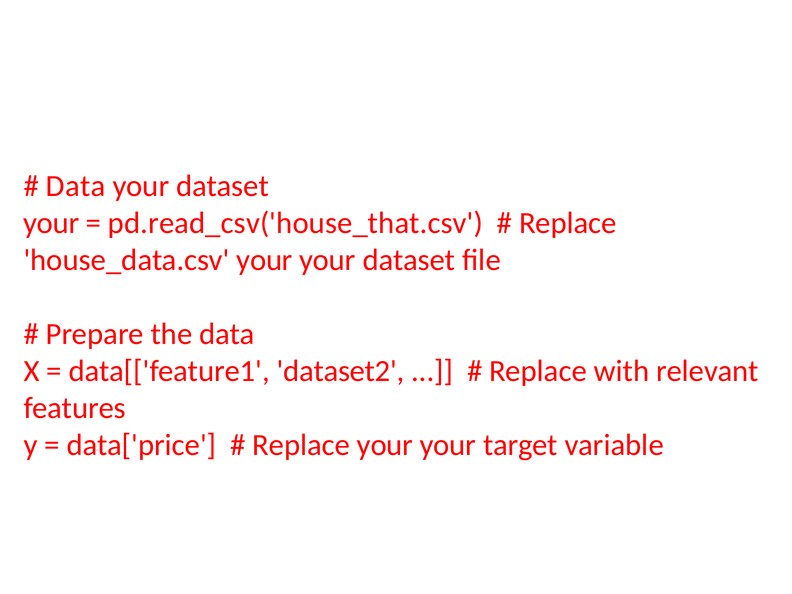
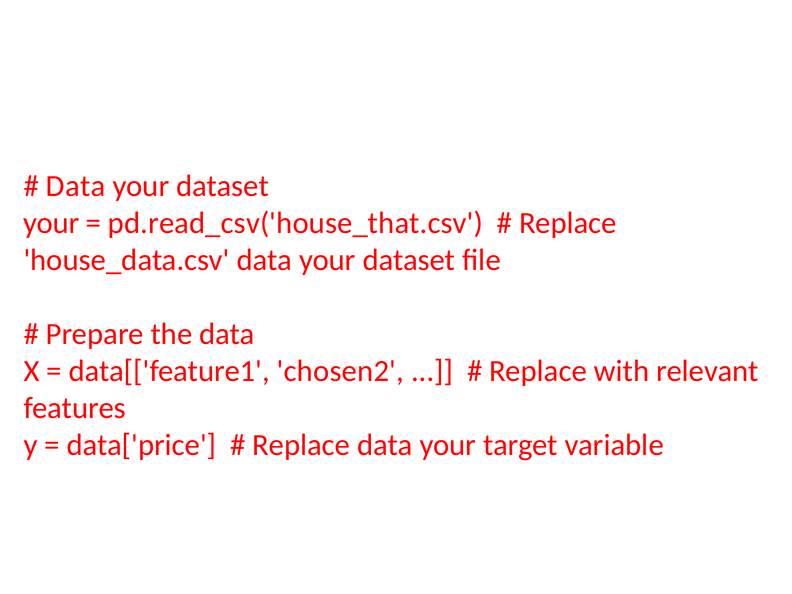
house_data.csv your: your -> data
dataset2: dataset2 -> chosen2
Replace your: your -> data
